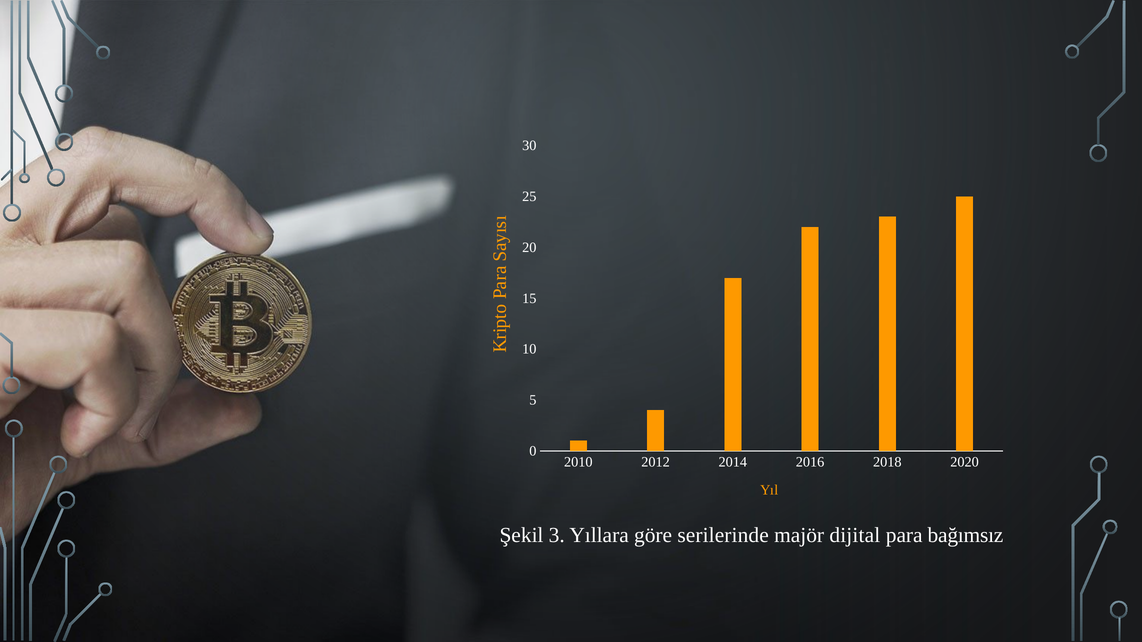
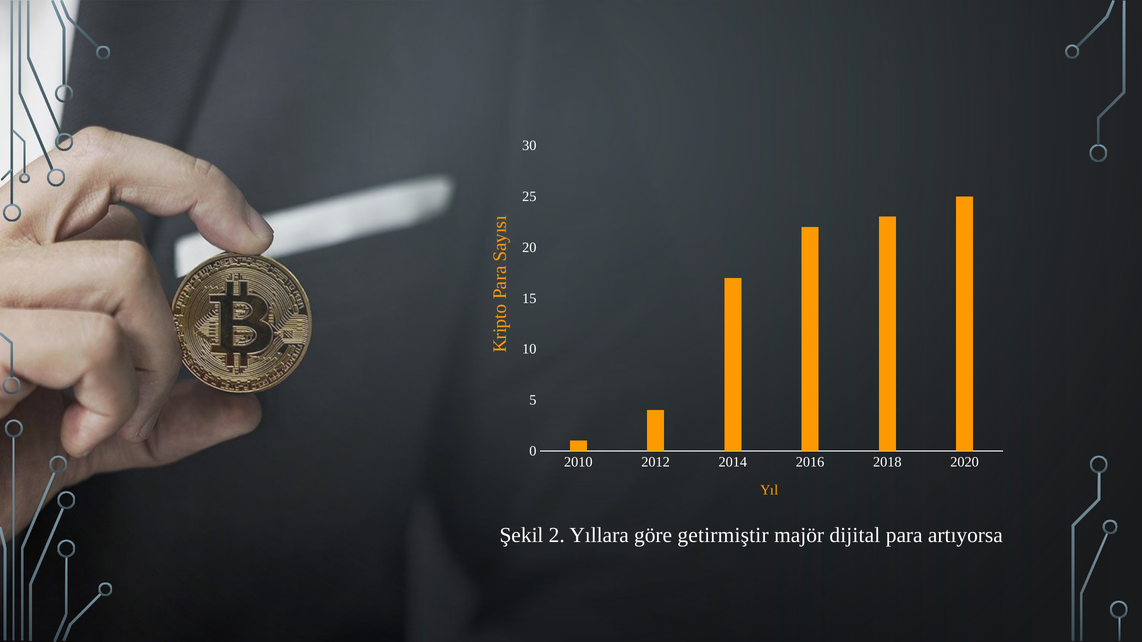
3: 3 -> 2
serilerinde: serilerinde -> getirmiştir
bağımsız: bağımsız -> artıyorsa
